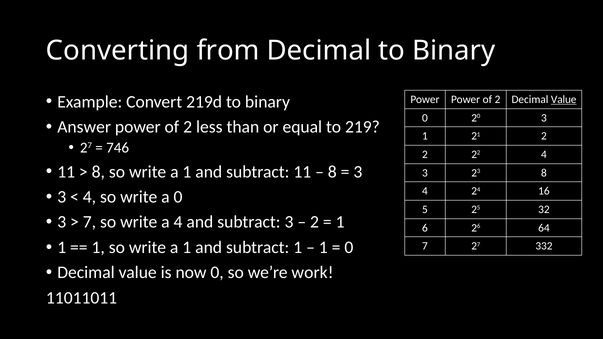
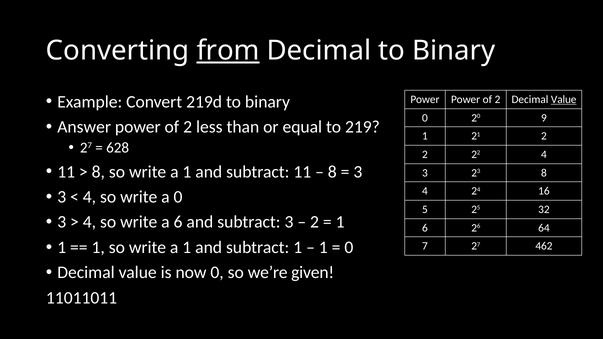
from underline: none -> present
20 3: 3 -> 9
746: 746 -> 628
7 at (89, 222): 7 -> 4
a 4: 4 -> 6
332: 332 -> 462
work: work -> given
